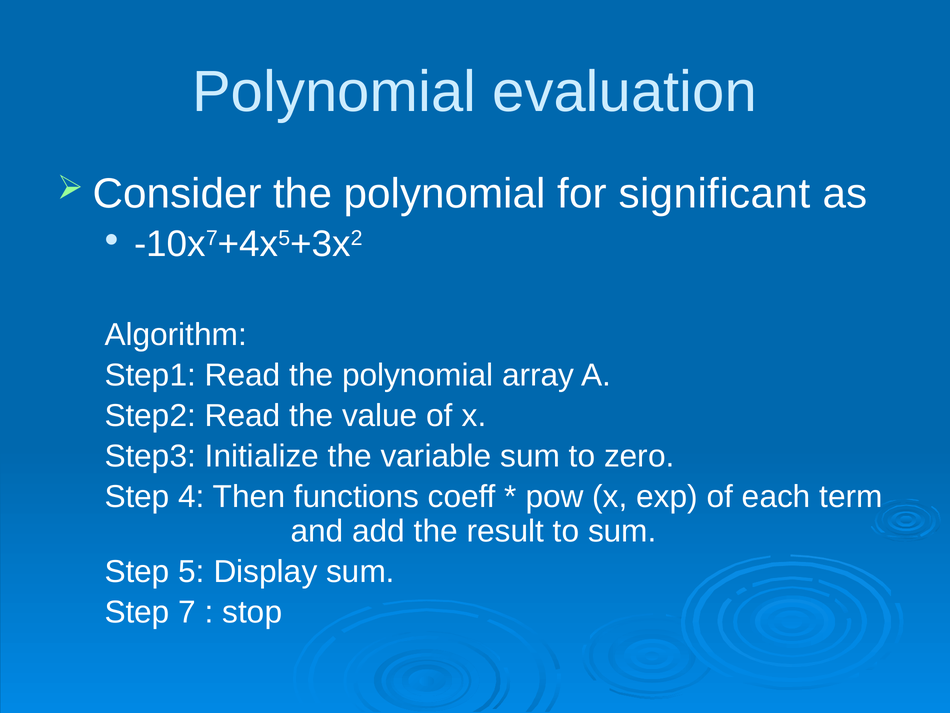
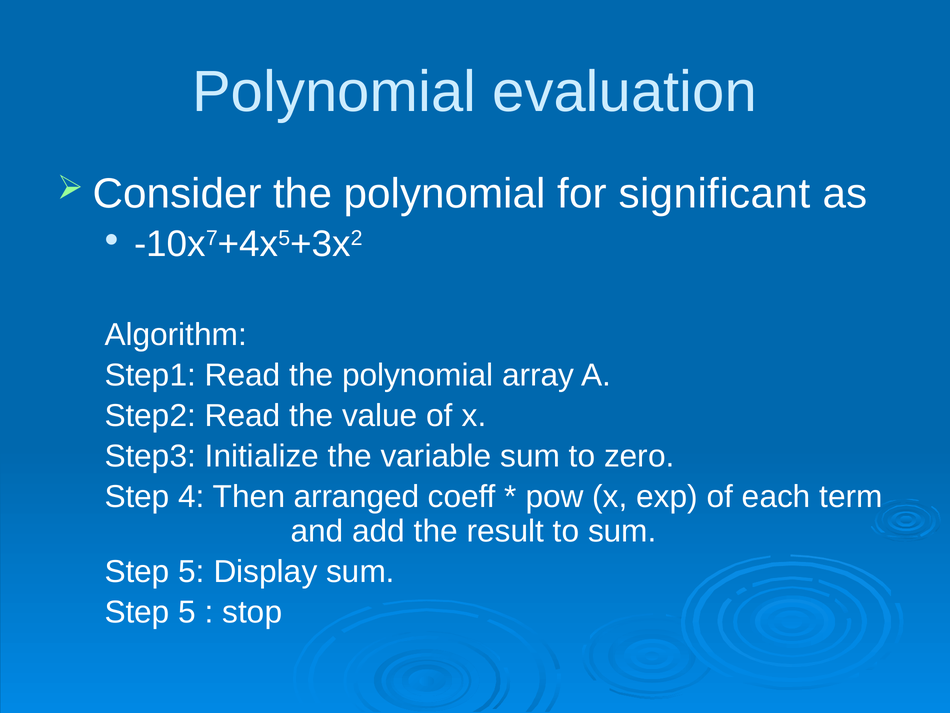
functions: functions -> arranged
7 at (187, 612): 7 -> 5
